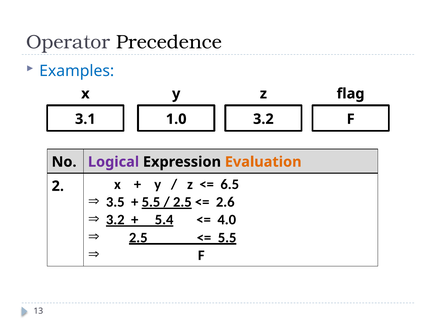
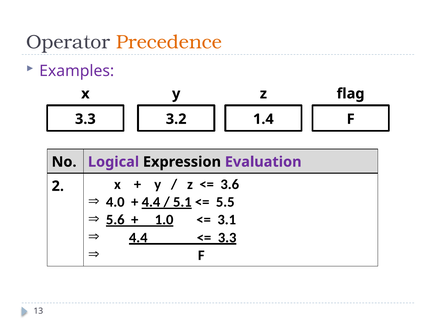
Precedence colour: black -> orange
Examples colour: blue -> purple
3.1 at (85, 119): 3.1 -> 3.3
1.0: 1.0 -> 3.2
3.2 at (263, 119): 3.2 -> 1.4
Evaluation colour: orange -> purple
6.5: 6.5 -> 3.6
3.5: 3.5 -> 4.0
5.5 at (151, 202): 5.5 -> 4.4
2.5 at (182, 202): 2.5 -> 5.1
2.6: 2.6 -> 5.5
3.2 at (115, 220): 3.2 -> 5.6
5.4: 5.4 -> 1.0
4.0: 4.0 -> 3.1
2.5 at (138, 238): 2.5 -> 4.4
5.5 at (227, 238): 5.5 -> 3.3
